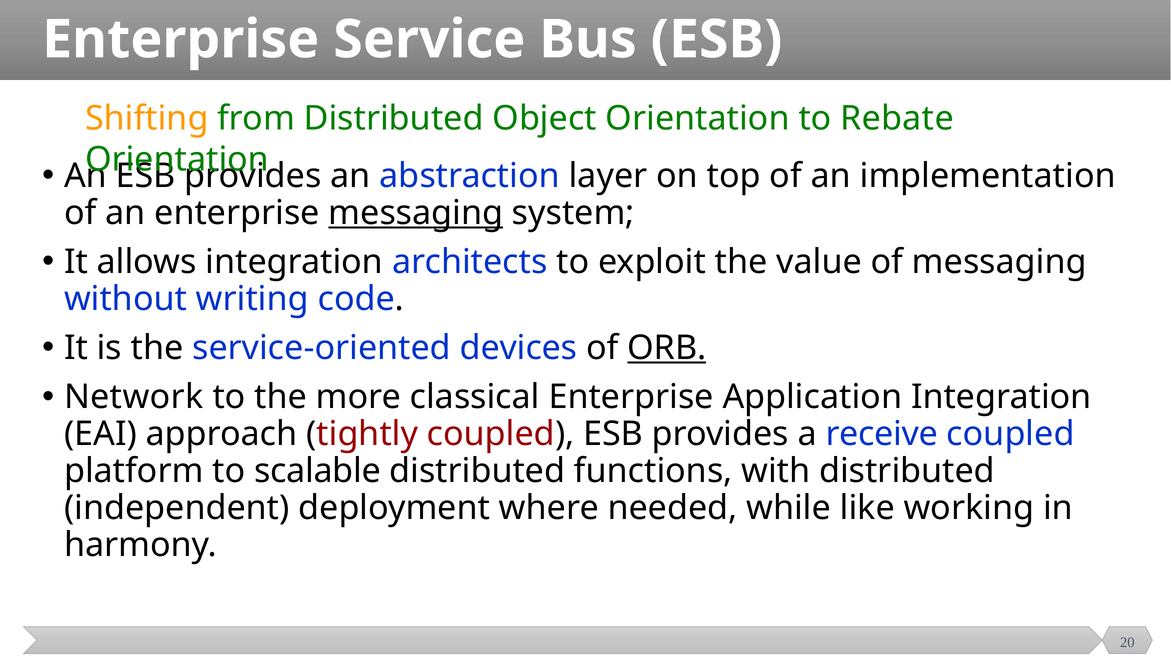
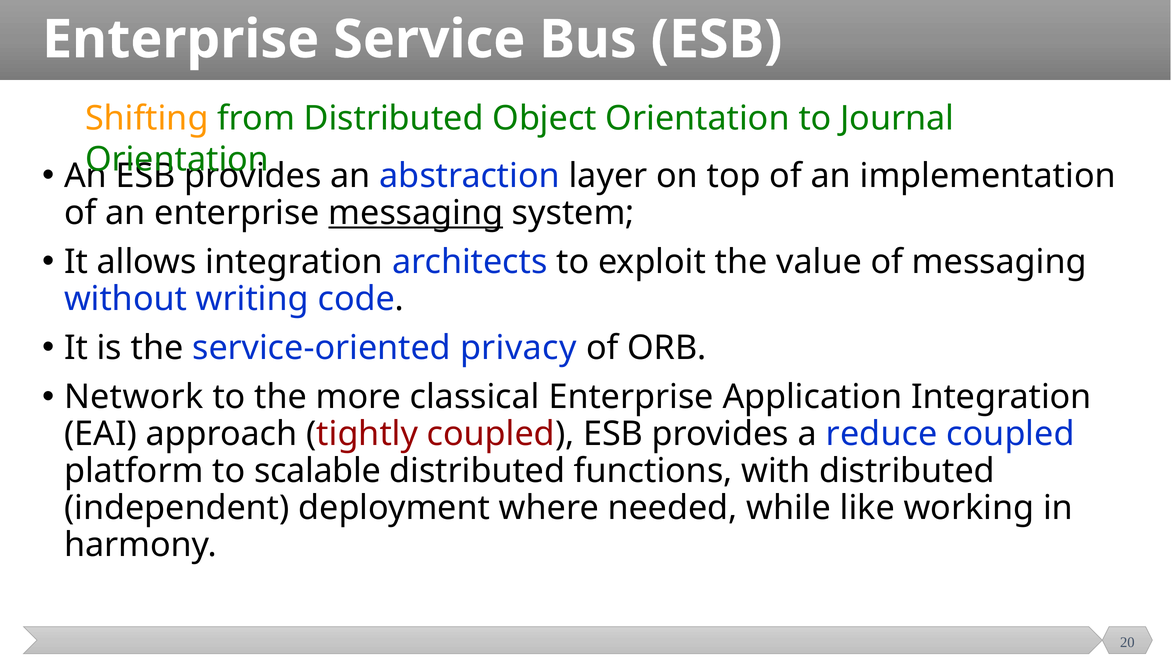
Rebate: Rebate -> Journal
devices: devices -> privacy
ORB underline: present -> none
receive: receive -> reduce
